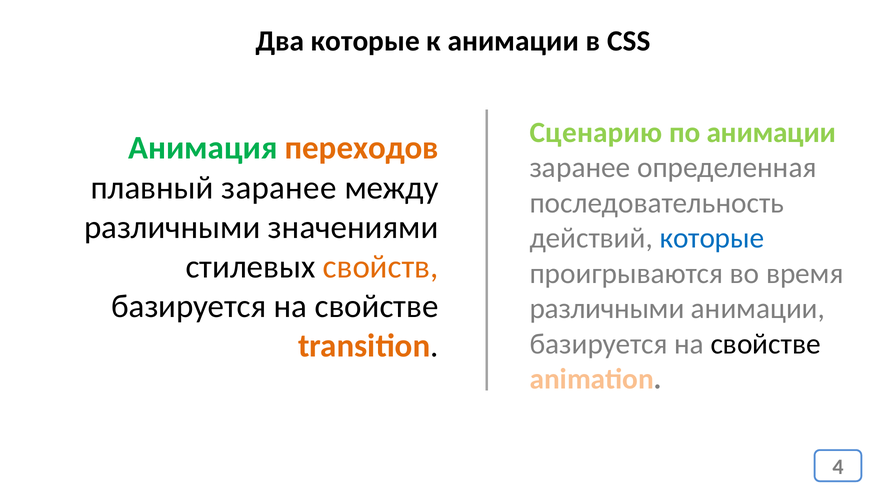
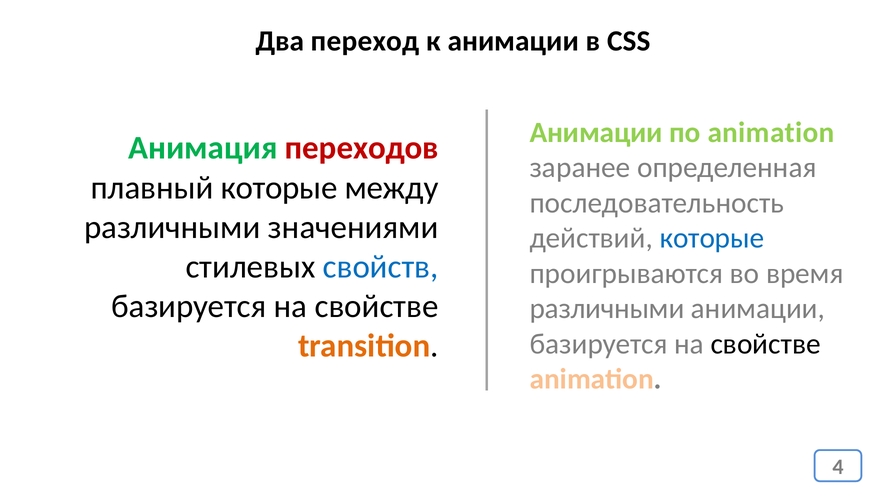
Два которые: которые -> переход
Сценарию at (596, 133): Сценарию -> Анимации
по анимации: анимации -> animation
переходов colour: orange -> red
плавный заранее: заранее -> которые
свойств colour: orange -> blue
